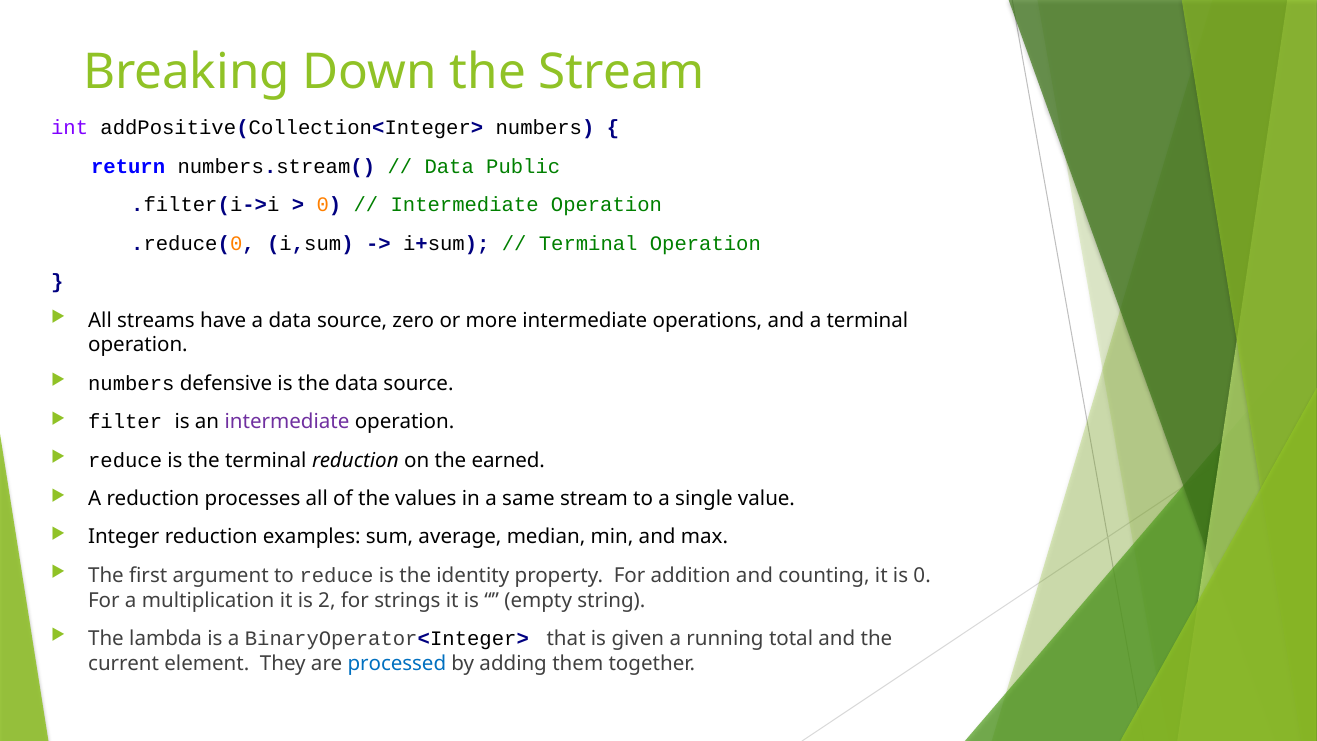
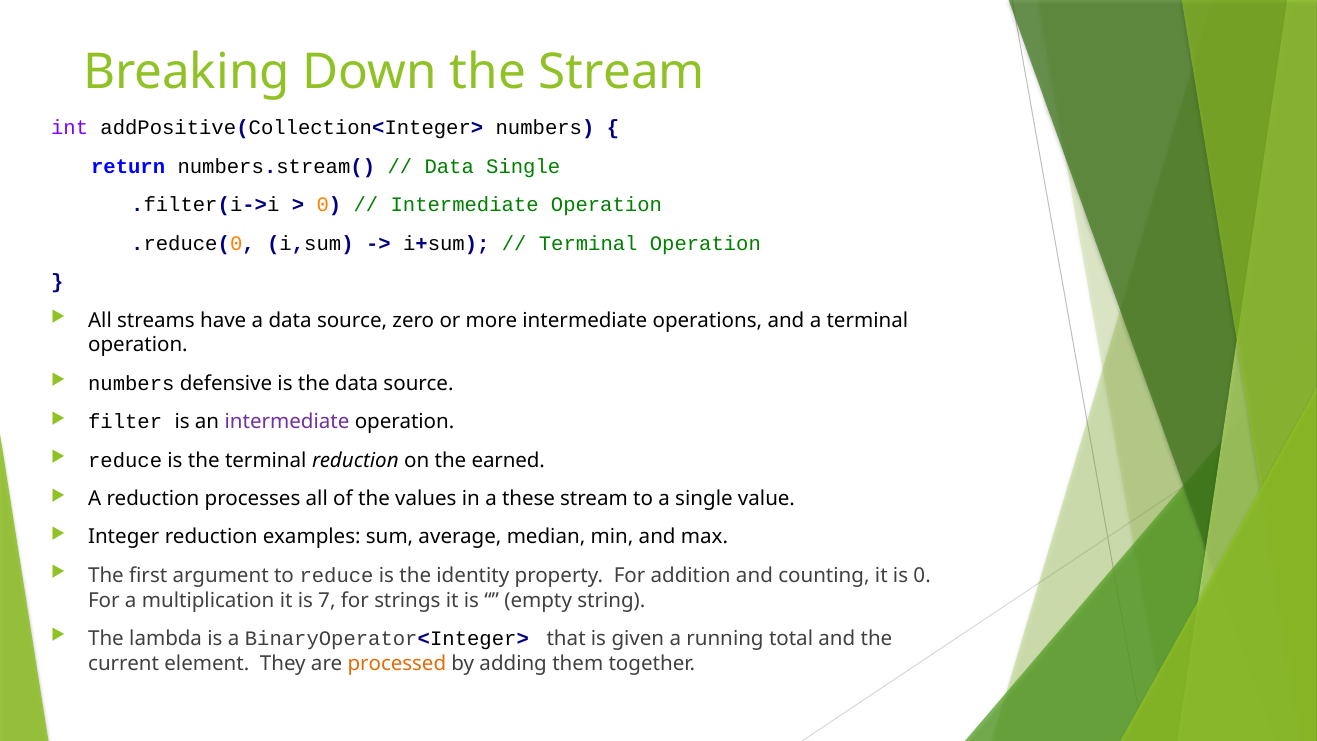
Data Public: Public -> Single
same: same -> these
2: 2 -> 7
processed colour: blue -> orange
